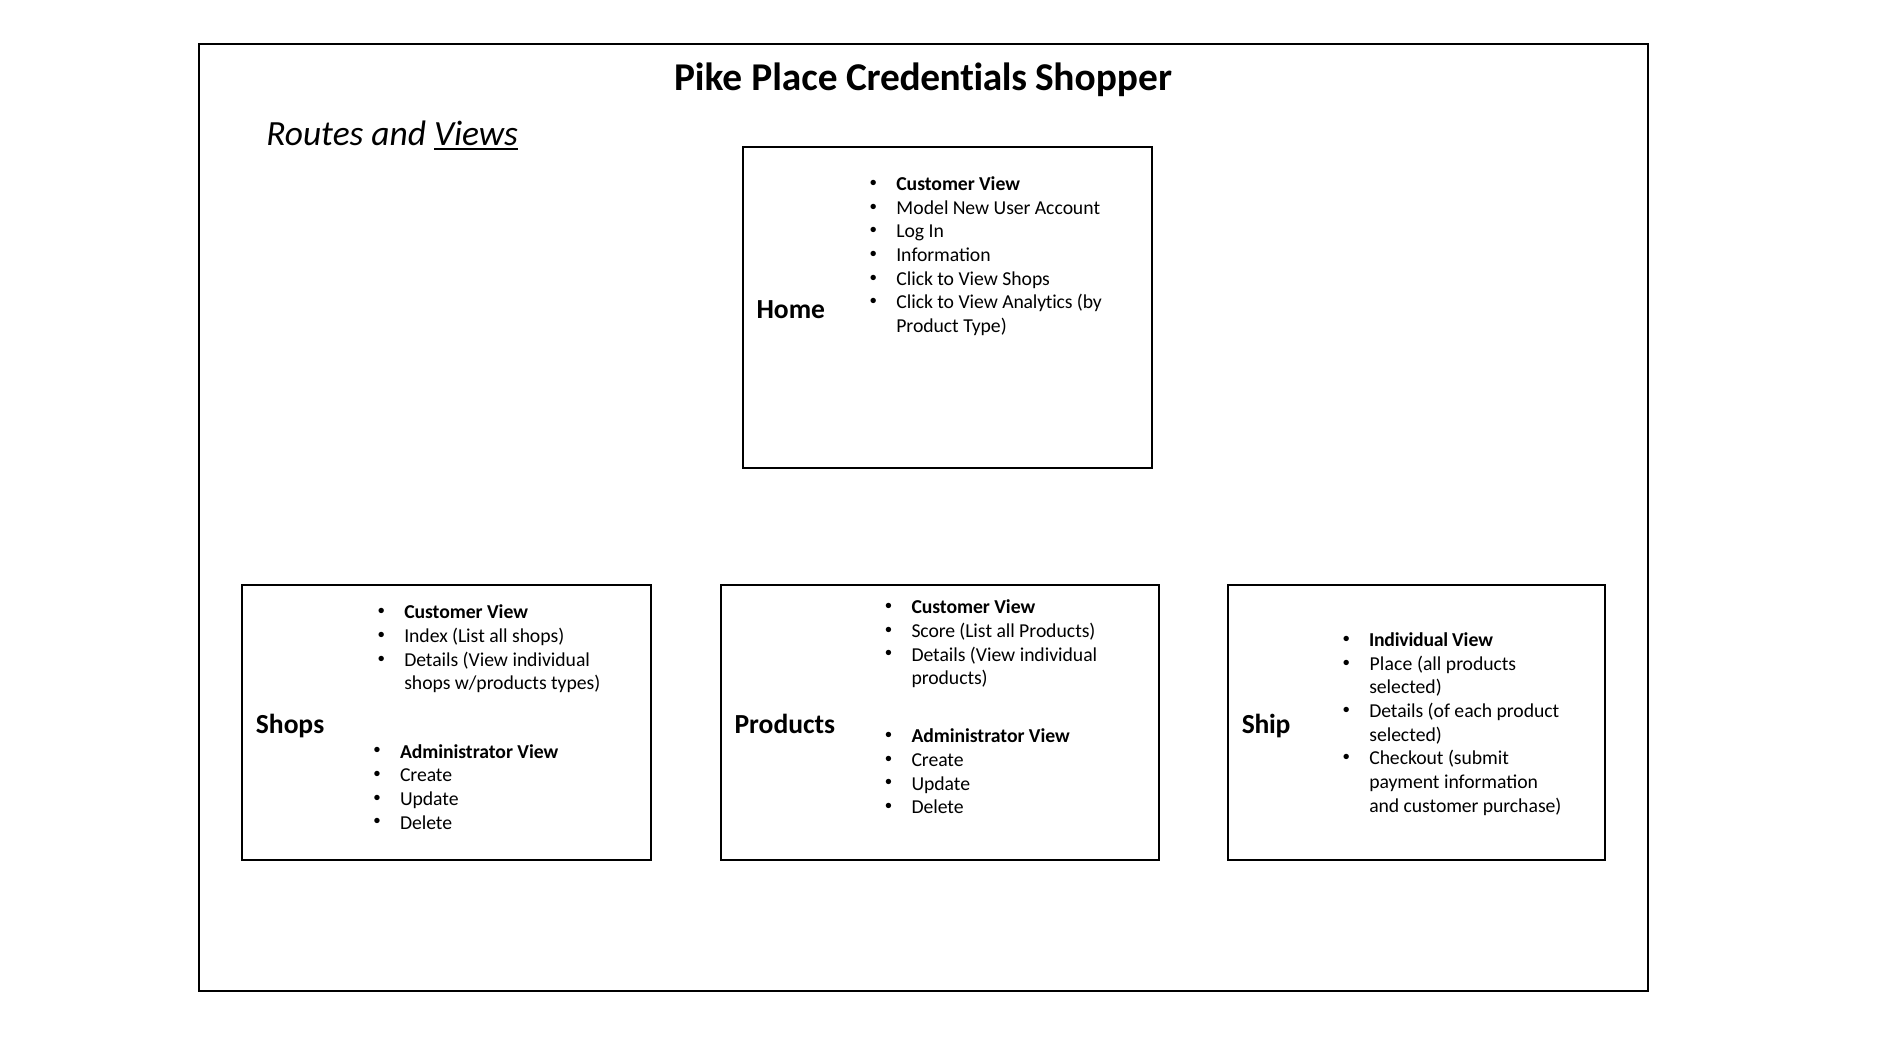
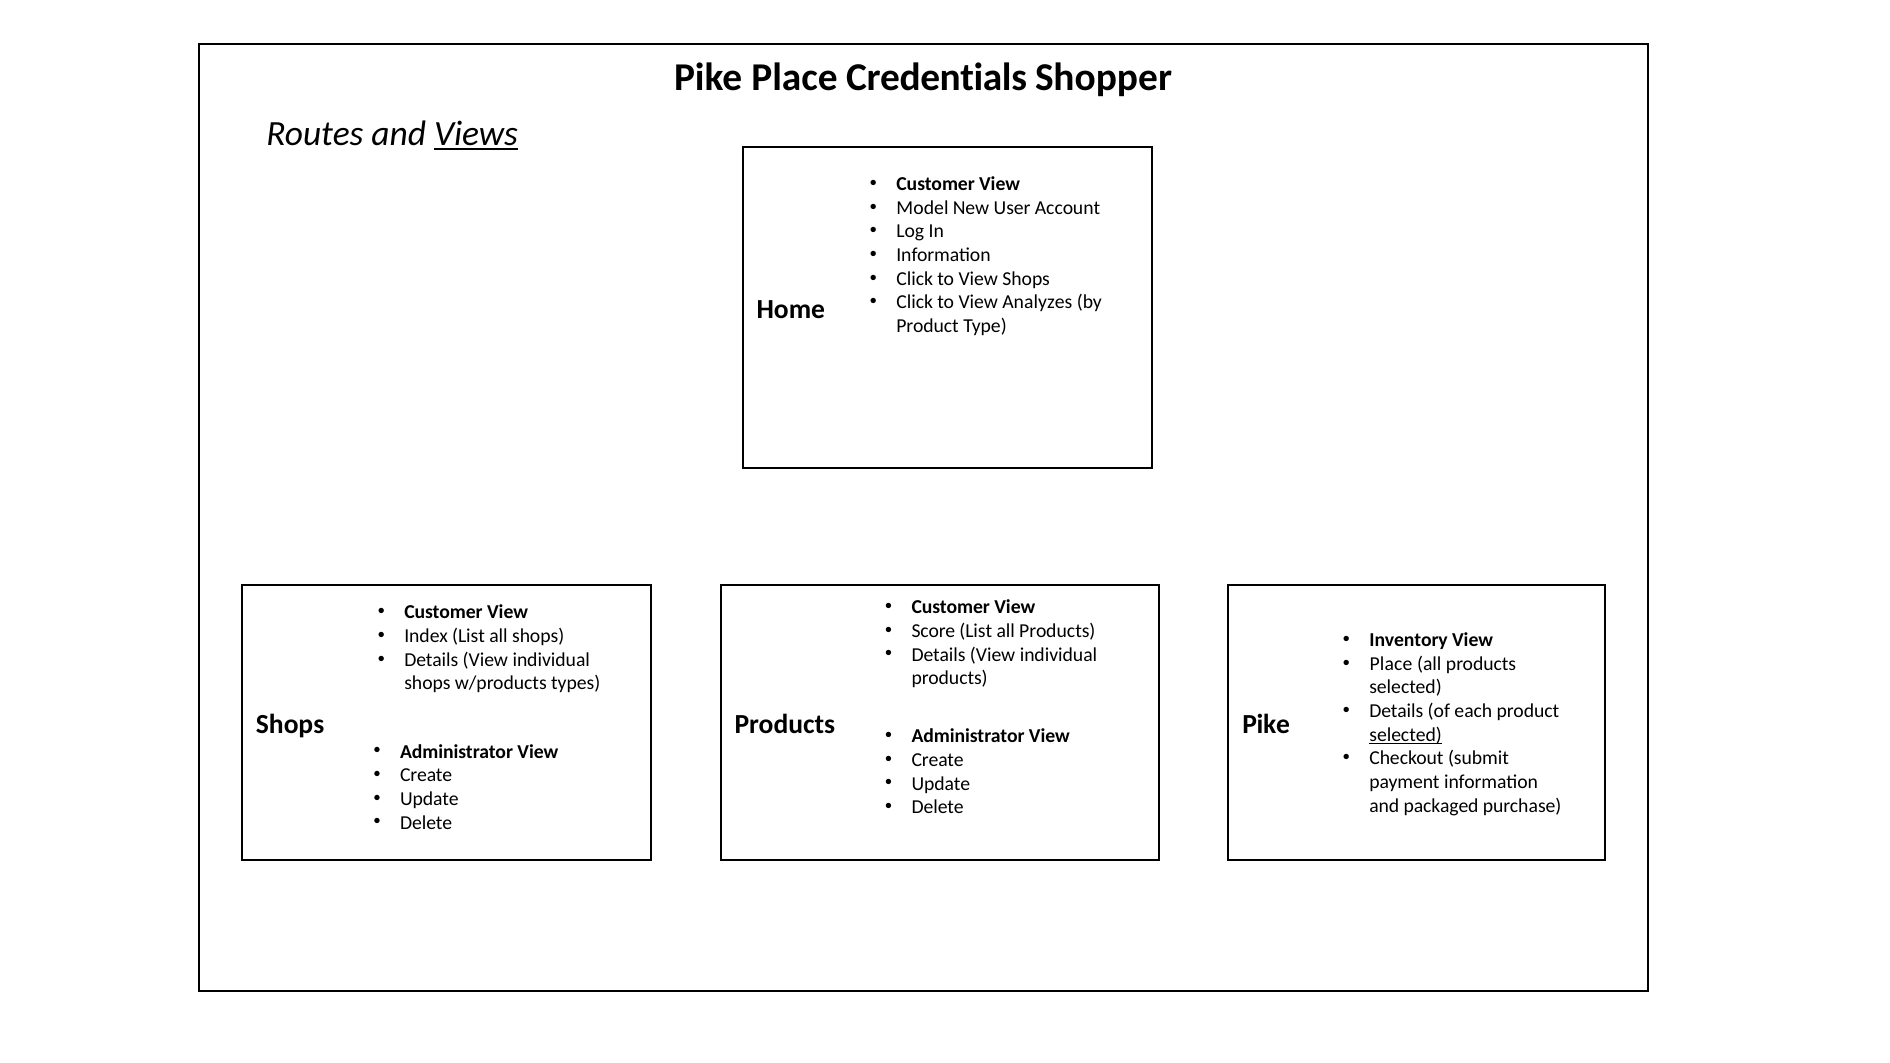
Analytics: Analytics -> Analyzes
Individual at (1409, 640): Individual -> Inventory
Ship at (1266, 725): Ship -> Pike
selected at (1406, 735) underline: none -> present
and customer: customer -> packaged
